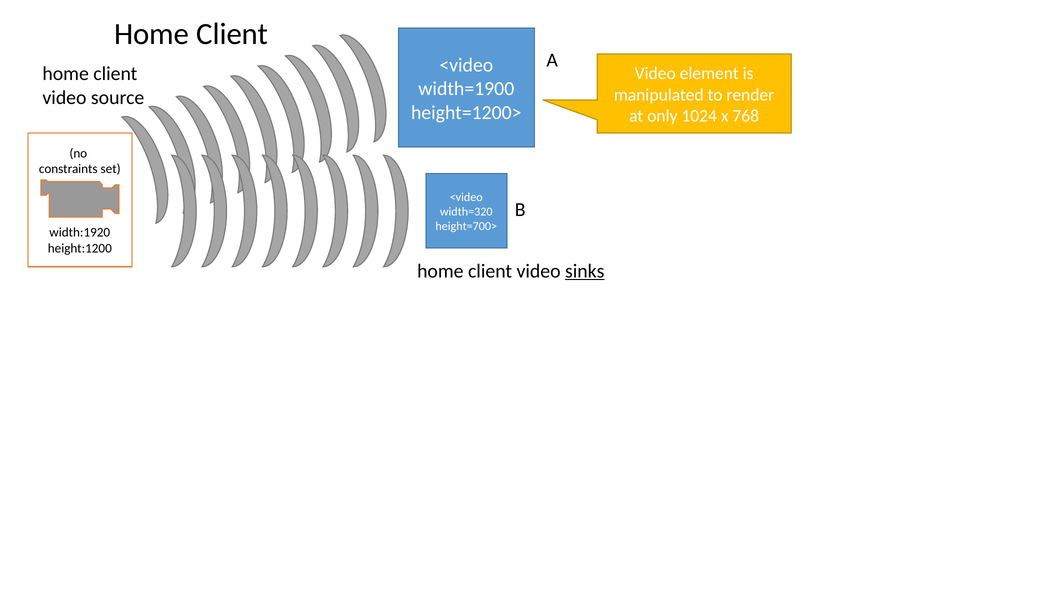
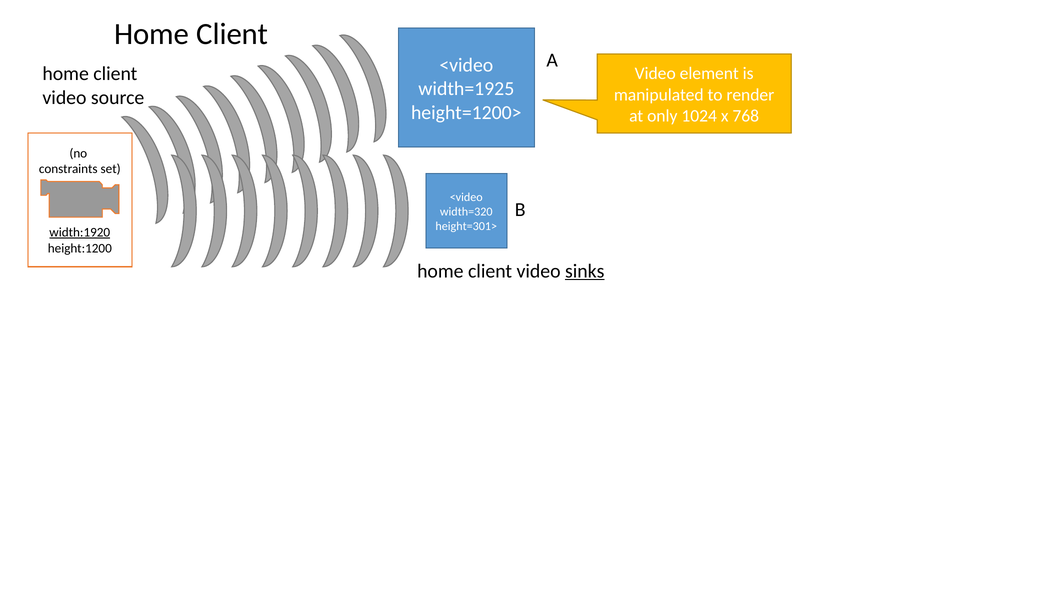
width=1900: width=1900 -> width=1925
height=700>: height=700> -> height=301>
width:1920 underline: none -> present
